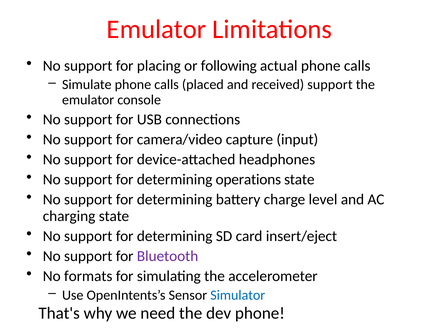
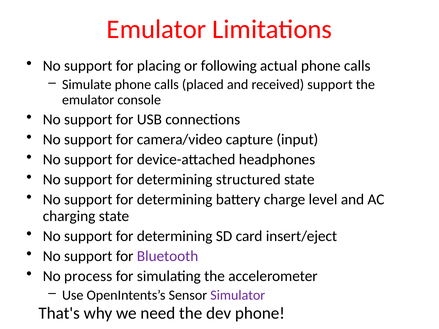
operations: operations -> structured
formats: formats -> process
Simulator colour: blue -> purple
